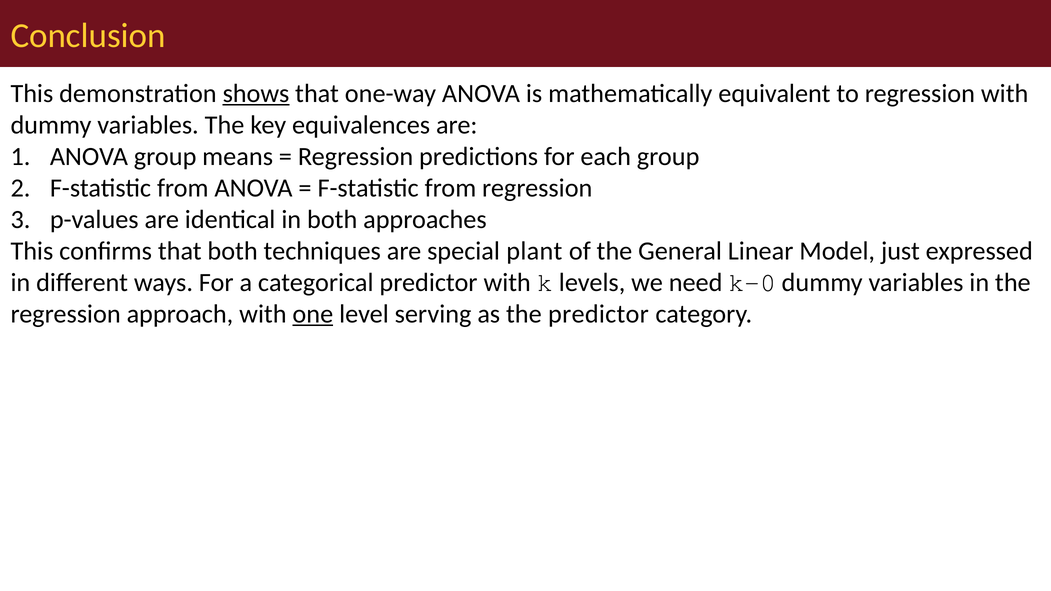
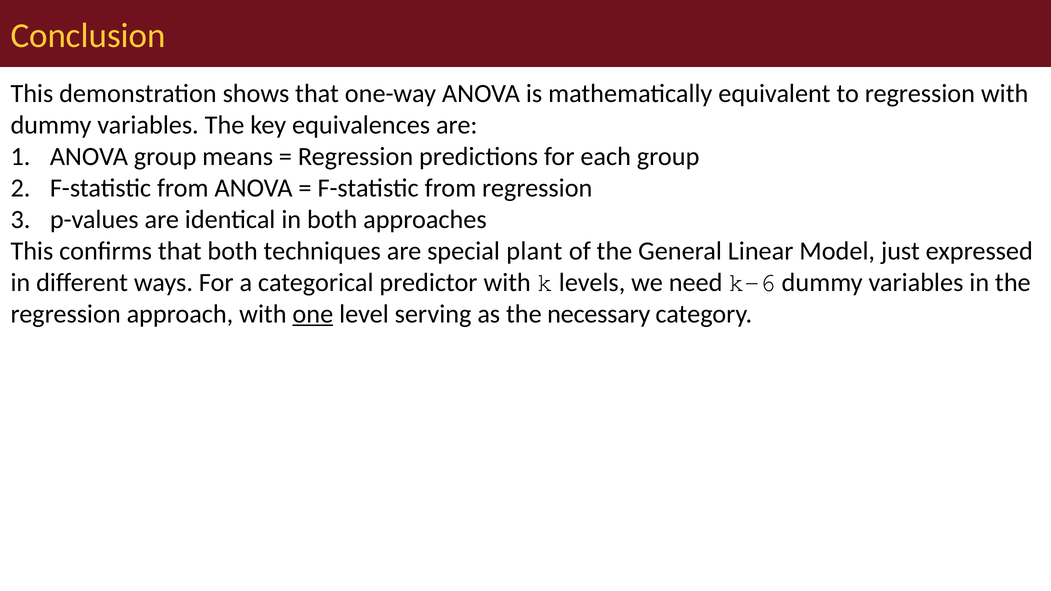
shows underline: present -> none
k-0: k-0 -> k-6
the predictor: predictor -> necessary
